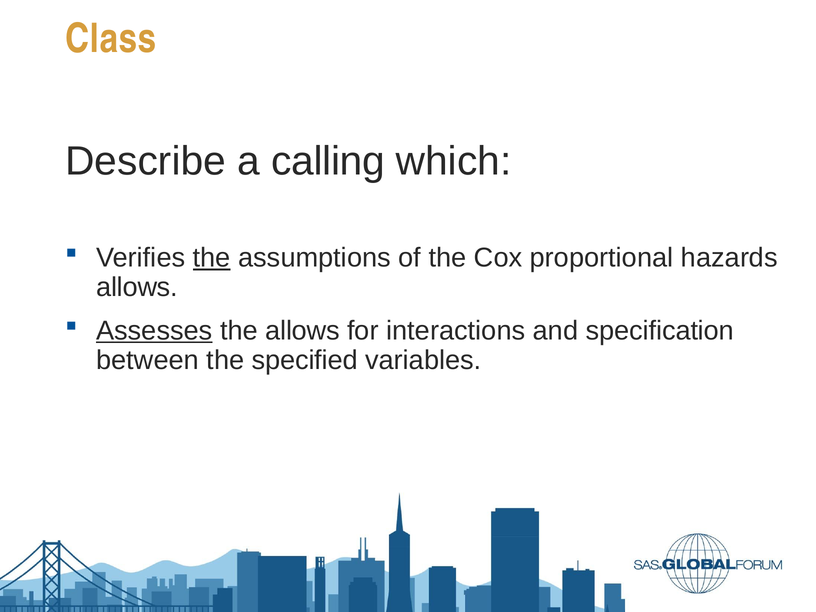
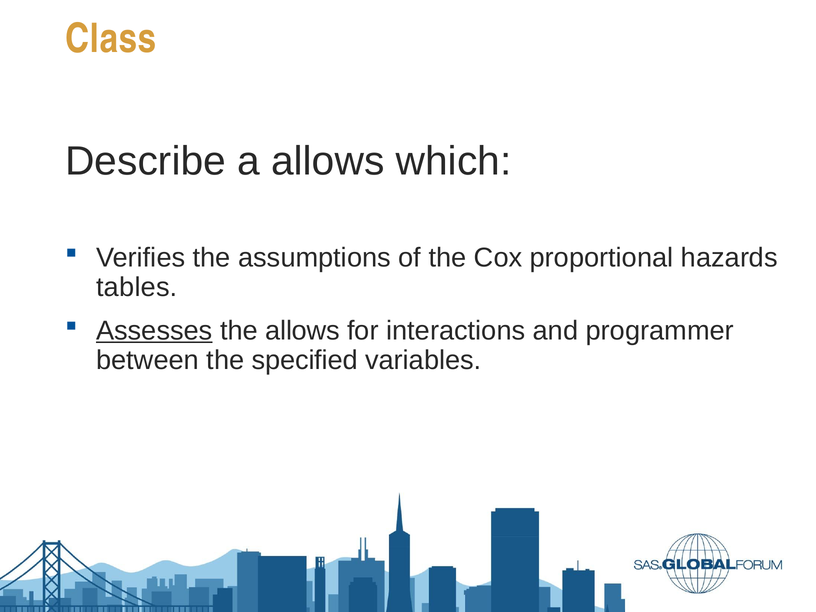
a calling: calling -> allows
the at (212, 258) underline: present -> none
allows at (137, 287): allows -> tables
specification: specification -> programmer
